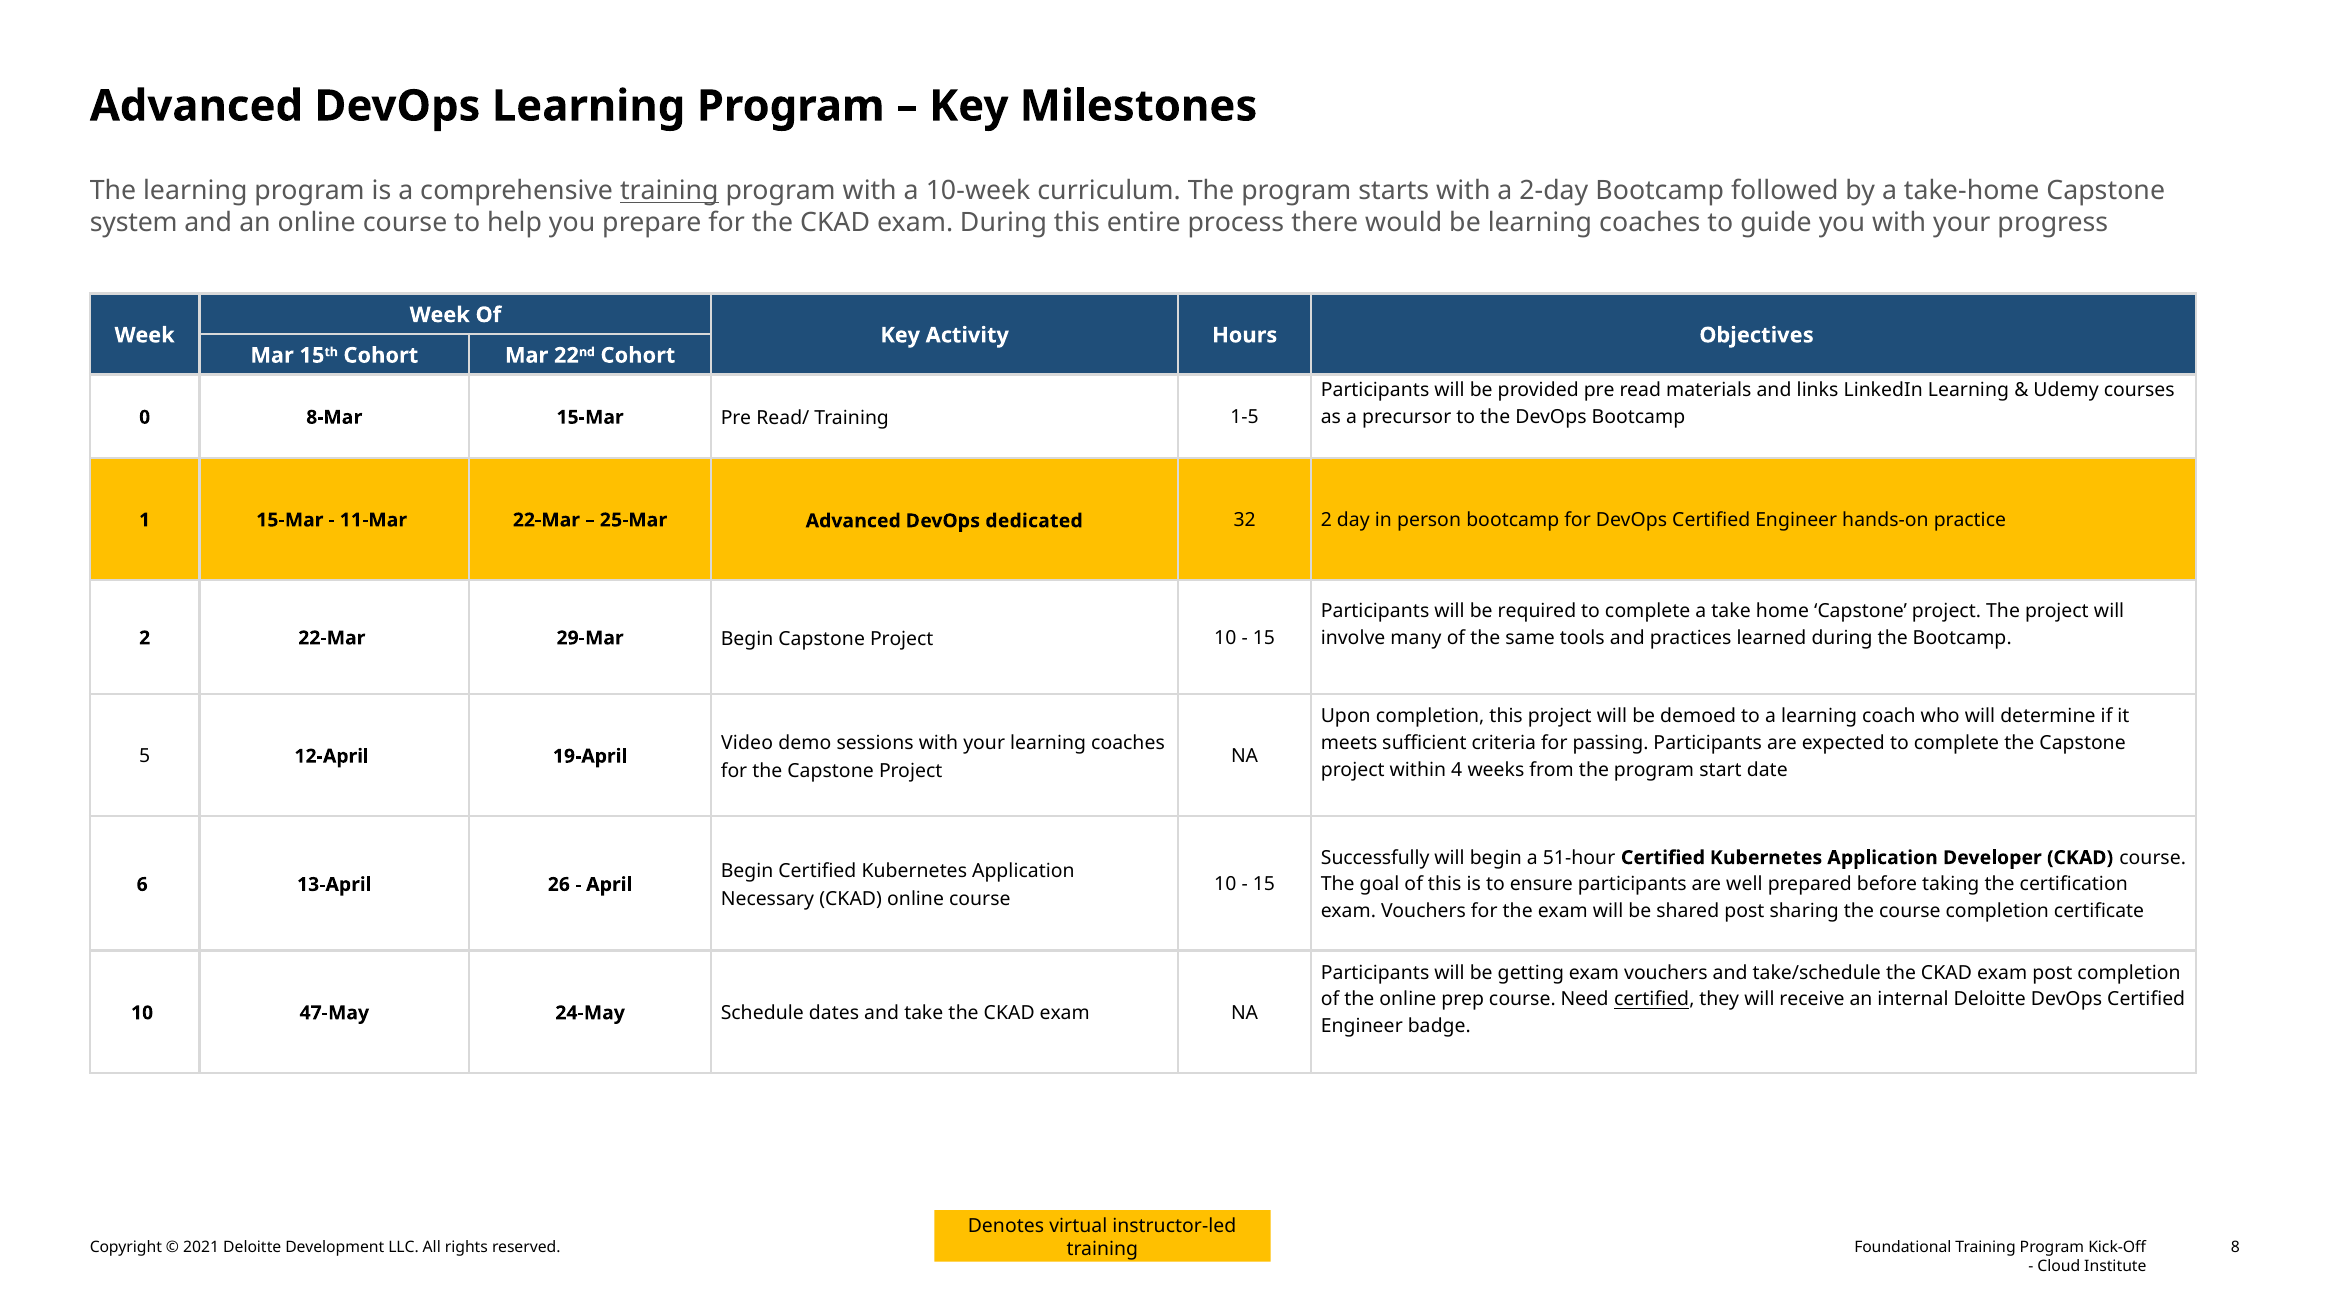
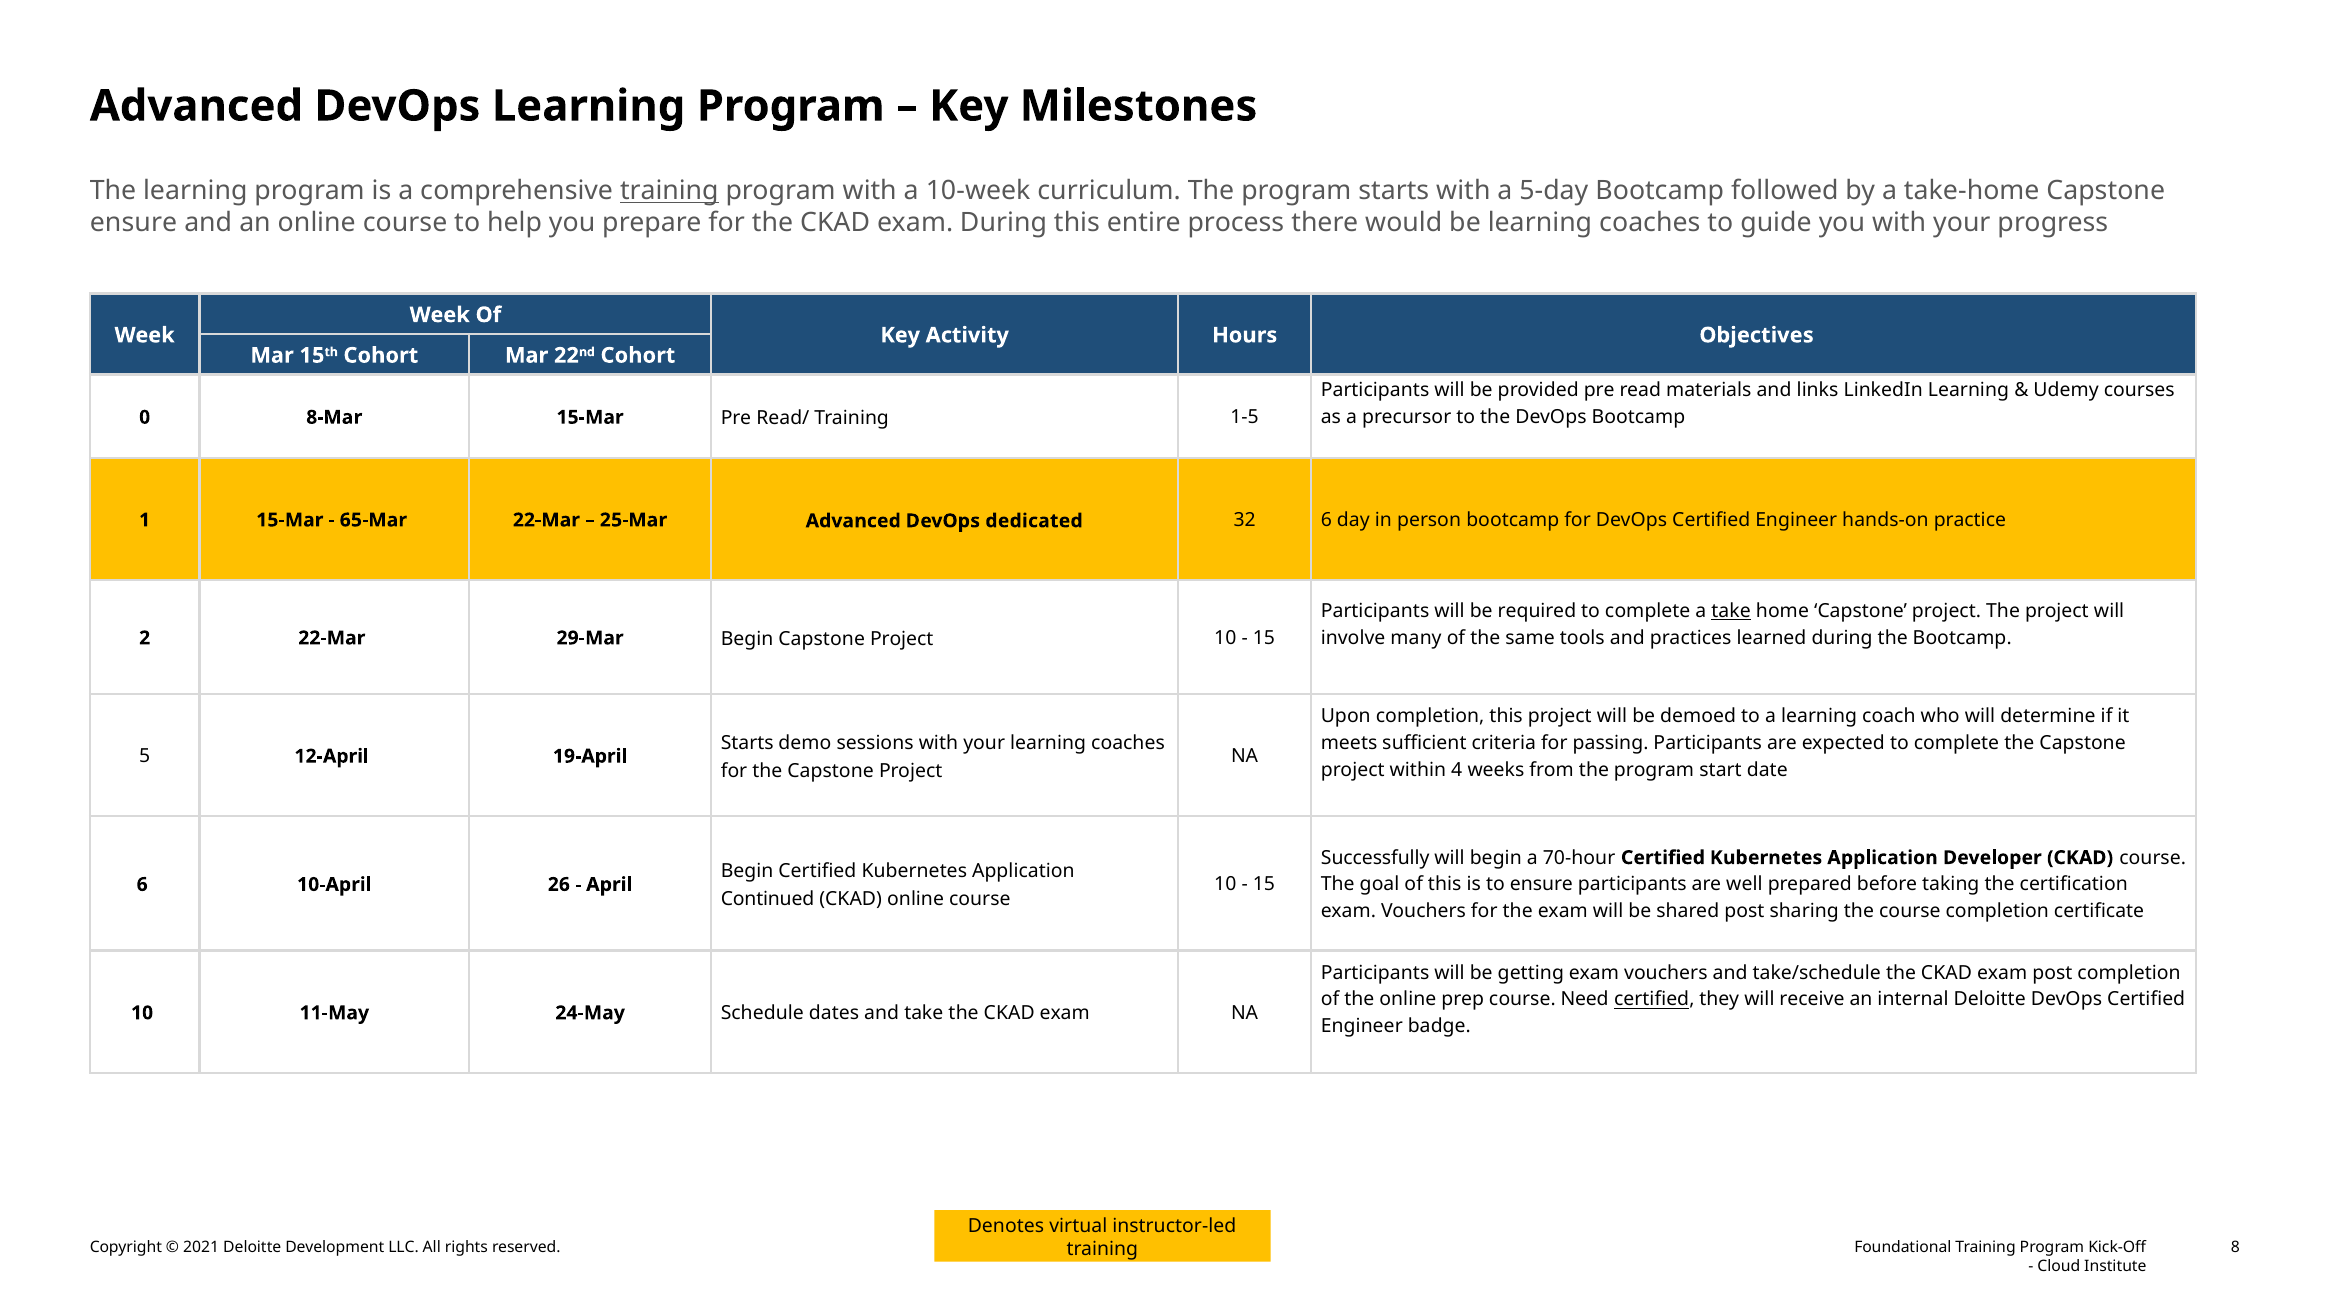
2-day: 2-day -> 5-day
system at (134, 223): system -> ensure
11-Mar: 11-Mar -> 65-Mar
32 2: 2 -> 6
take at (1731, 611) underline: none -> present
Video at (747, 743): Video -> Starts
51-hour: 51-hour -> 70-hour
13-April: 13-April -> 10-April
Necessary: Necessary -> Continued
47-May: 47-May -> 11-May
